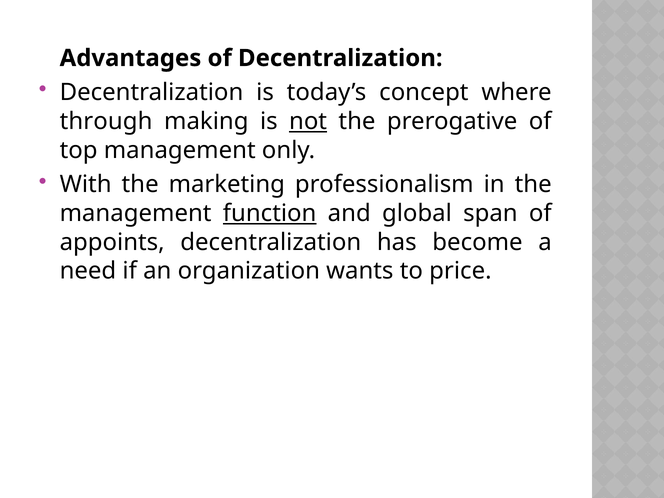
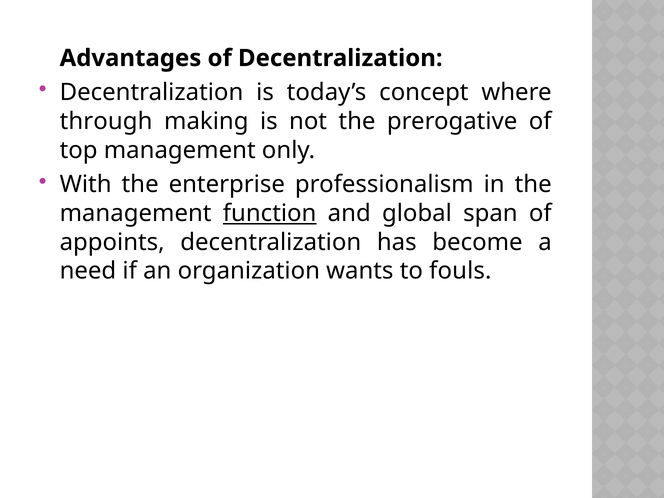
not underline: present -> none
marketing: marketing -> enterprise
price: price -> fouls
